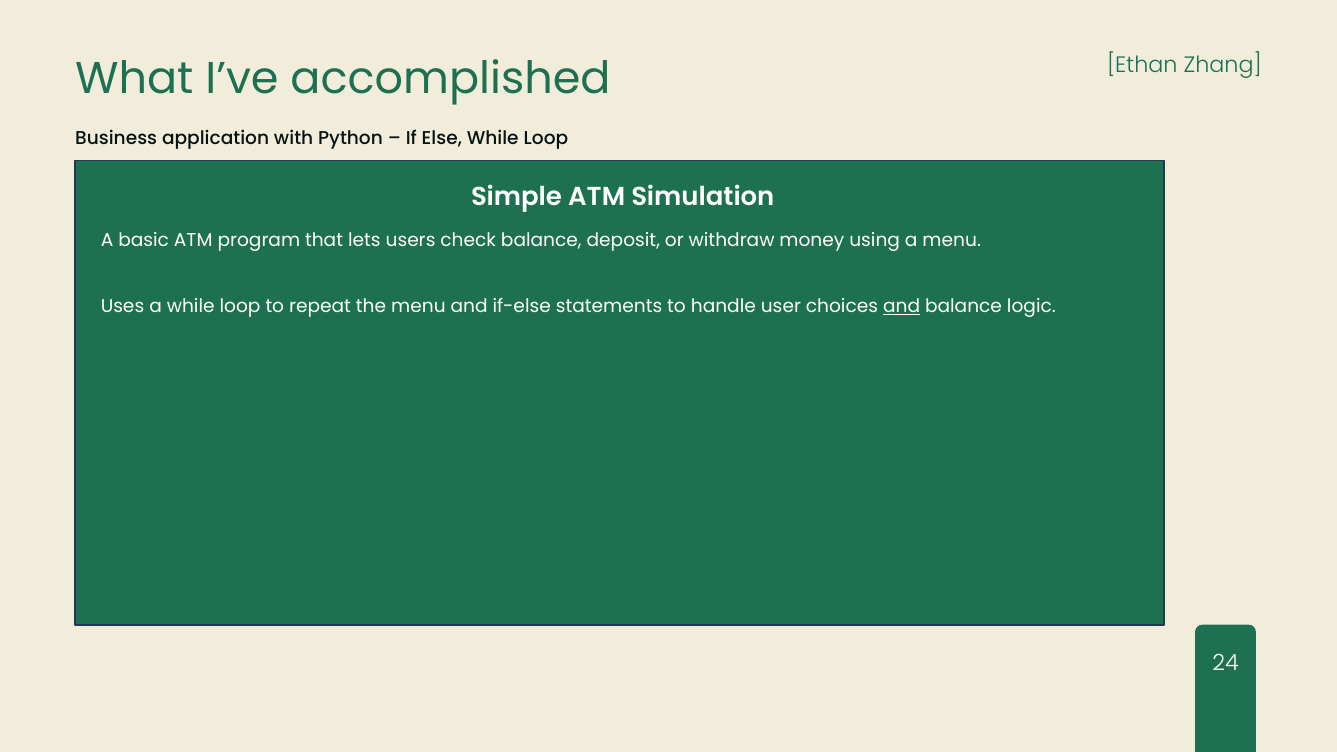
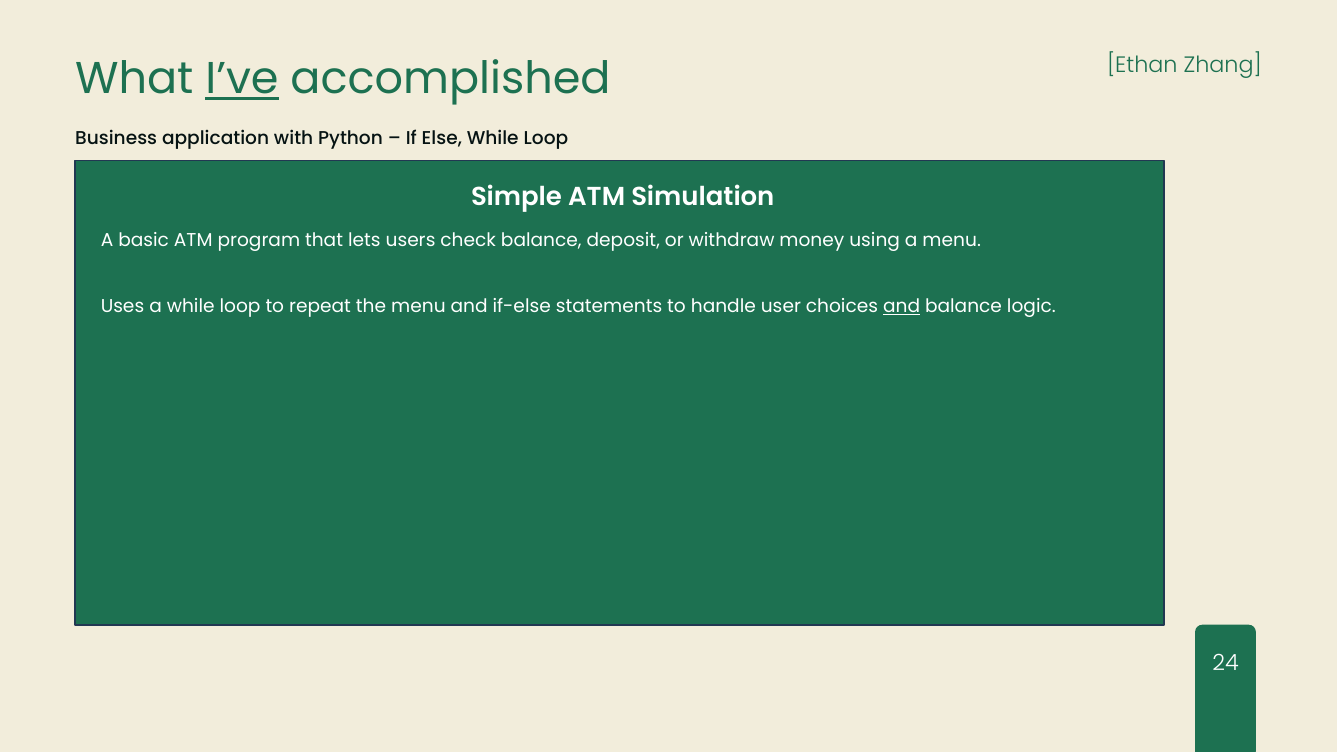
I’ve underline: none -> present
